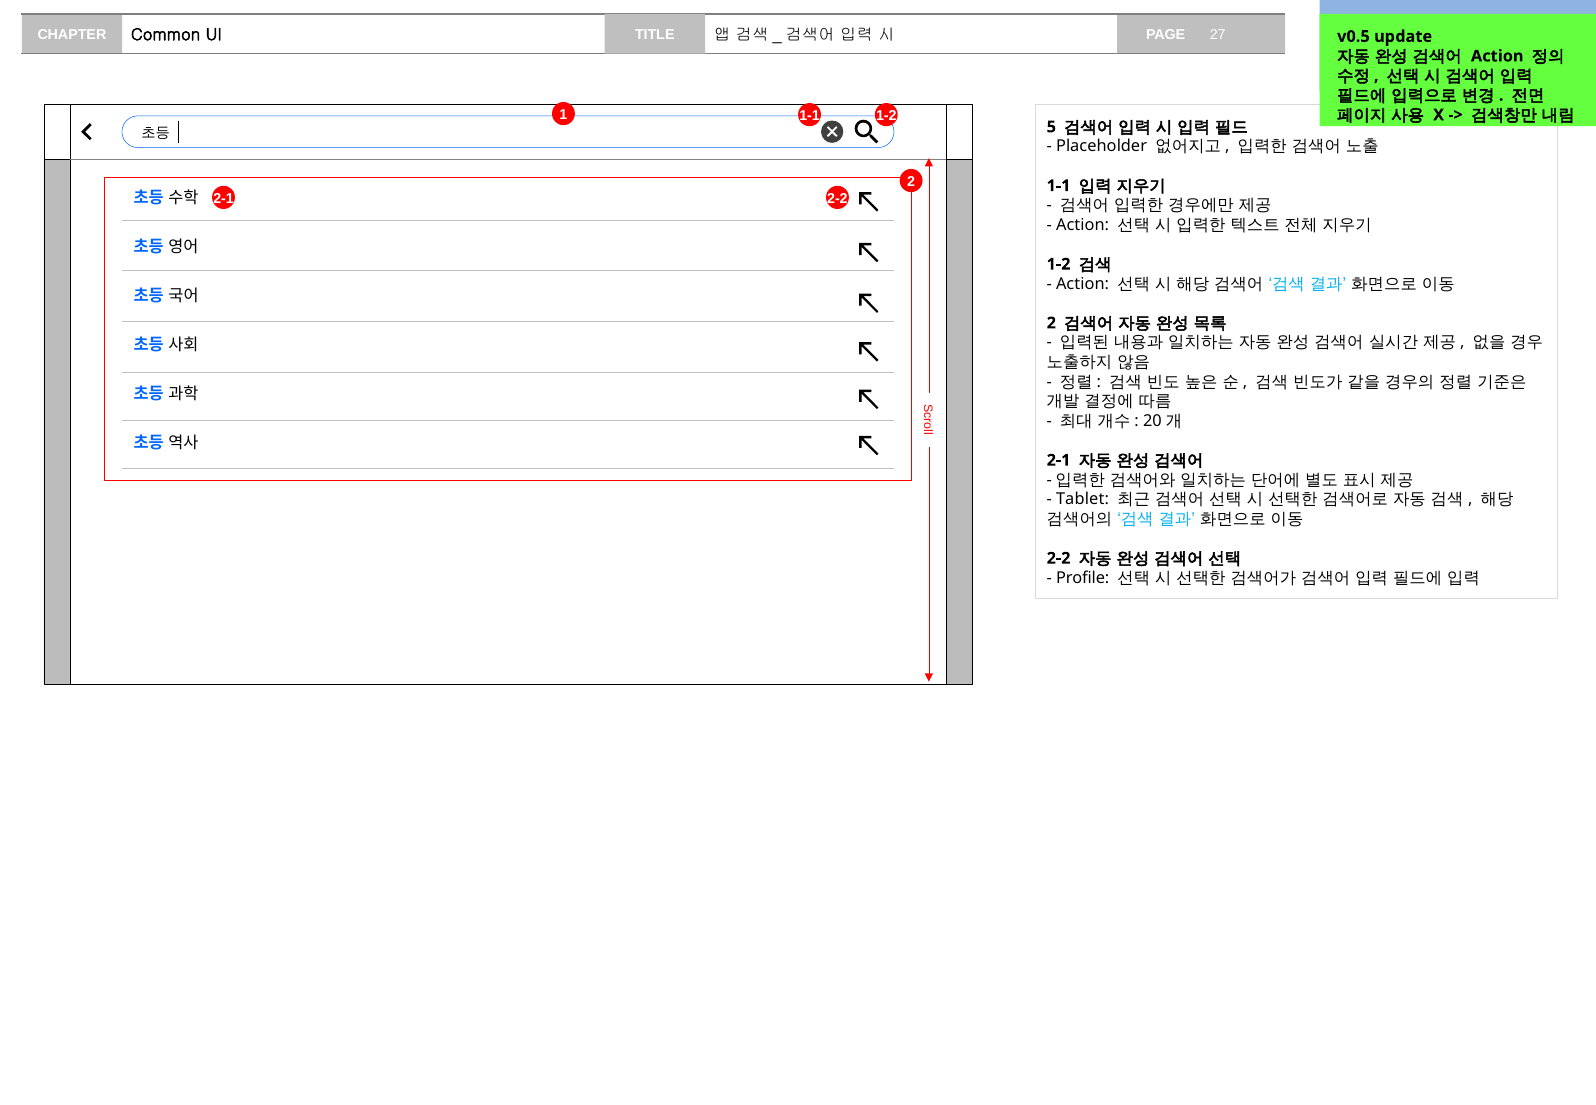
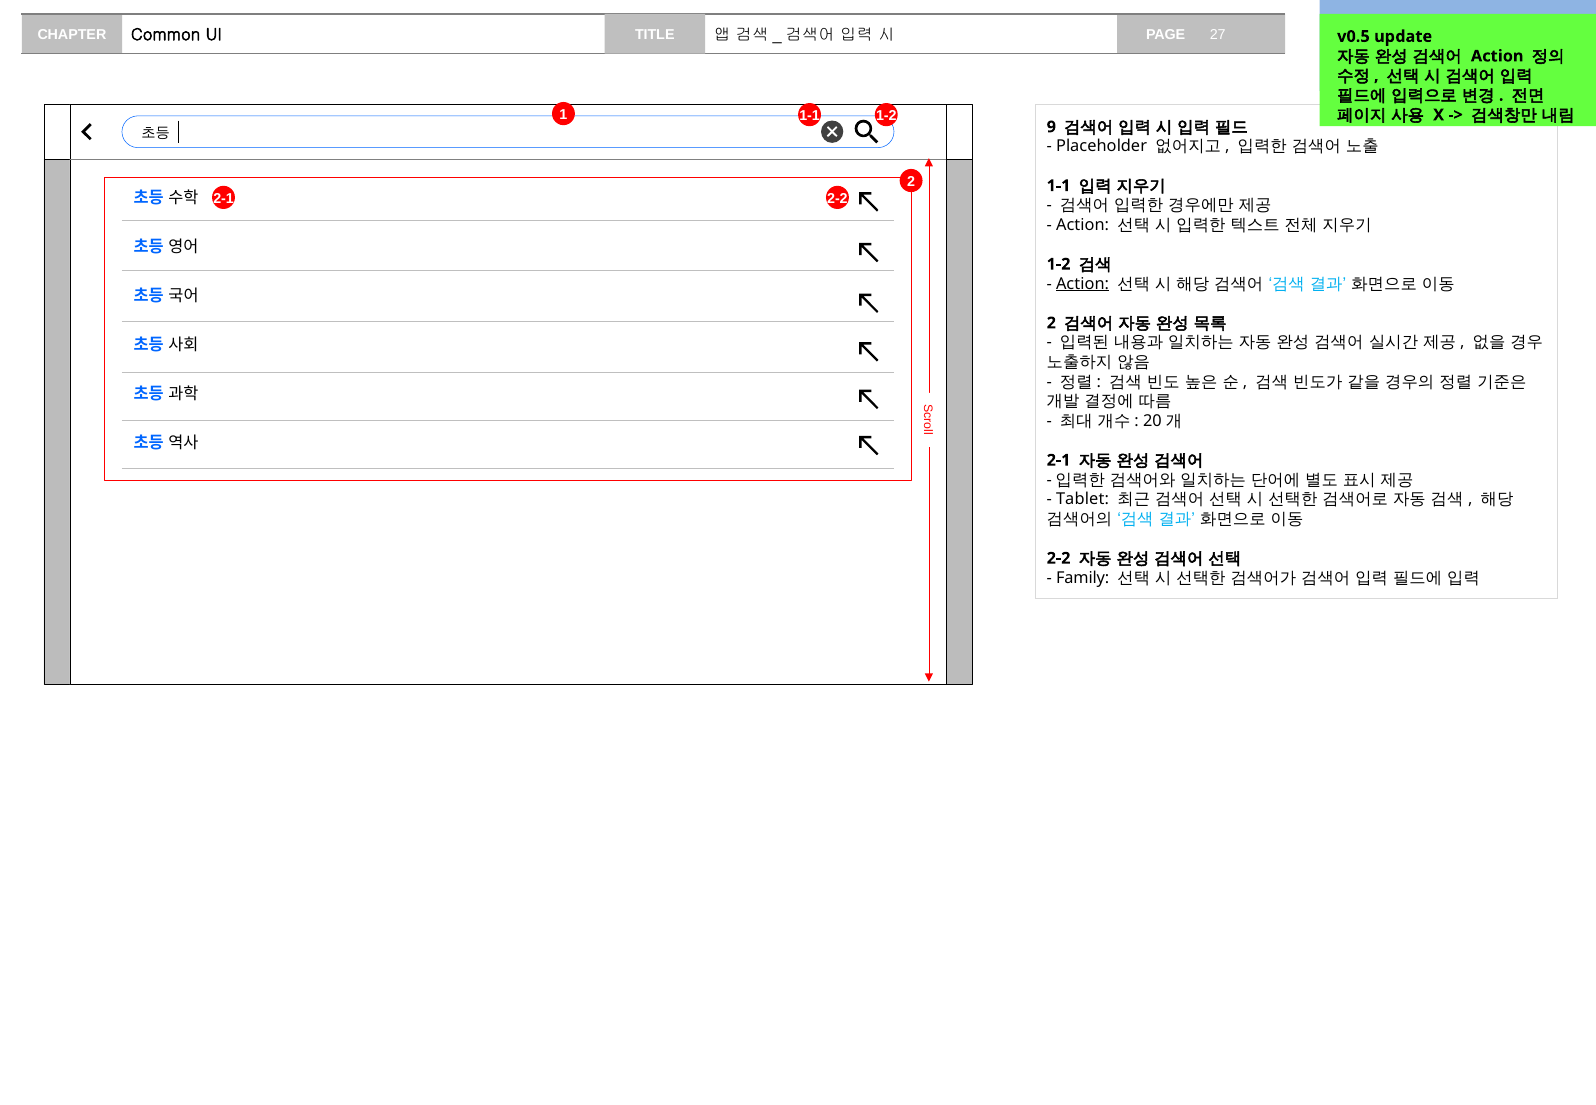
5: 5 -> 9
Action at (1083, 284) underline: none -> present
Profile: Profile -> Family
